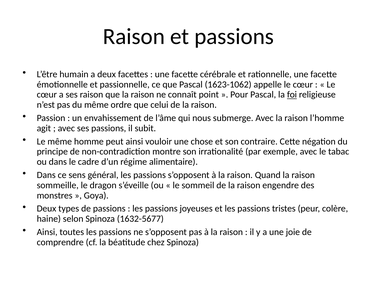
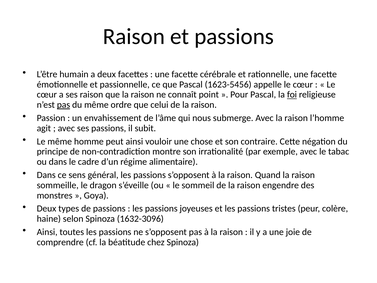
1623-1062: 1623-1062 -> 1623-5456
pas at (63, 105) underline: none -> present
1632-5677: 1632-5677 -> 1632-3096
